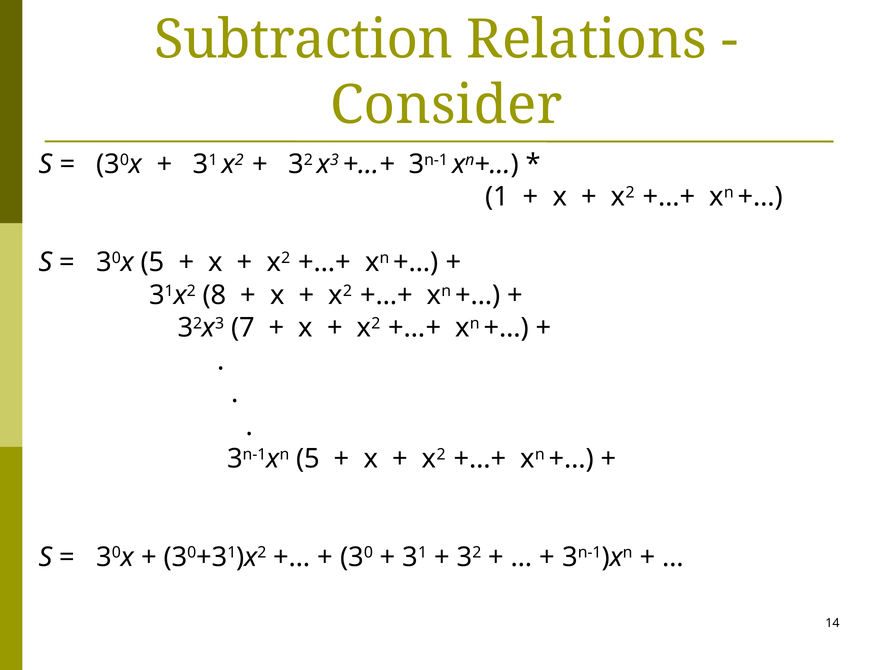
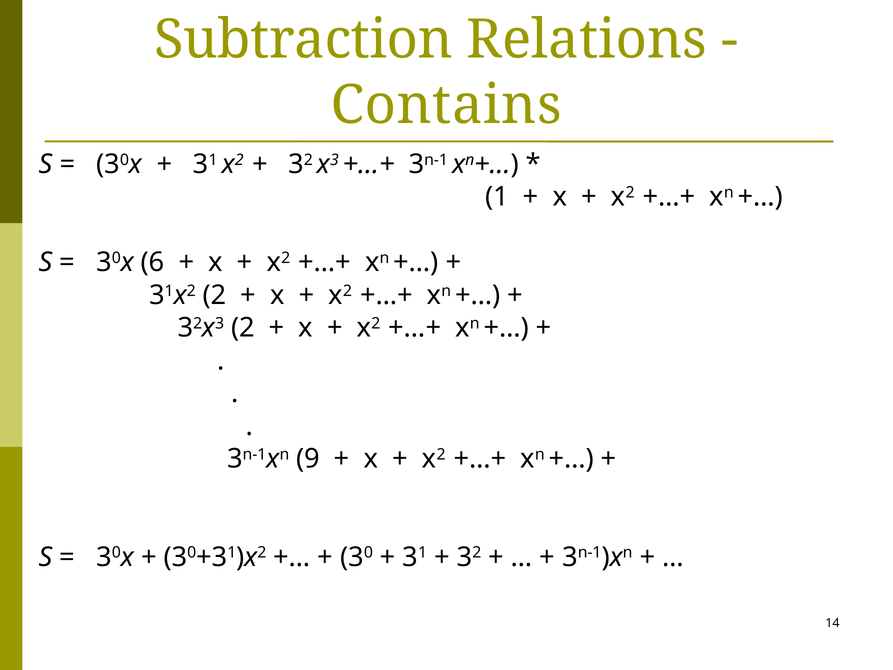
Consider: Consider -> Contains
30x 5: 5 -> 6
31x2 8: 8 -> 2
32x3 7: 7 -> 2
3n-1xn 5: 5 -> 9
